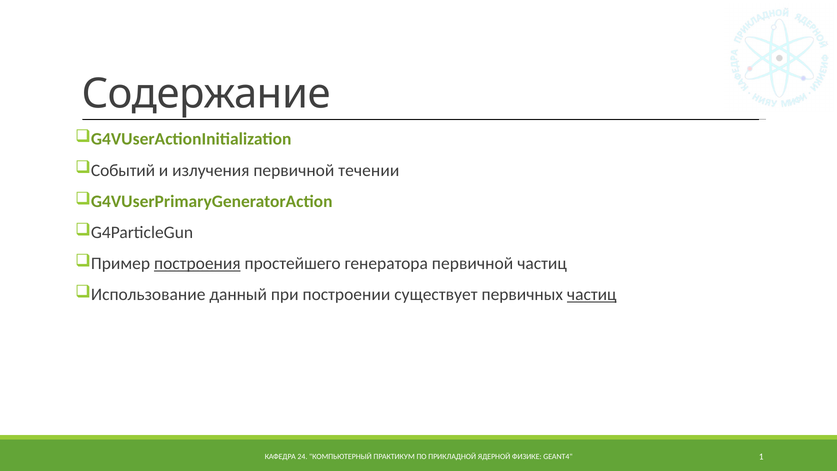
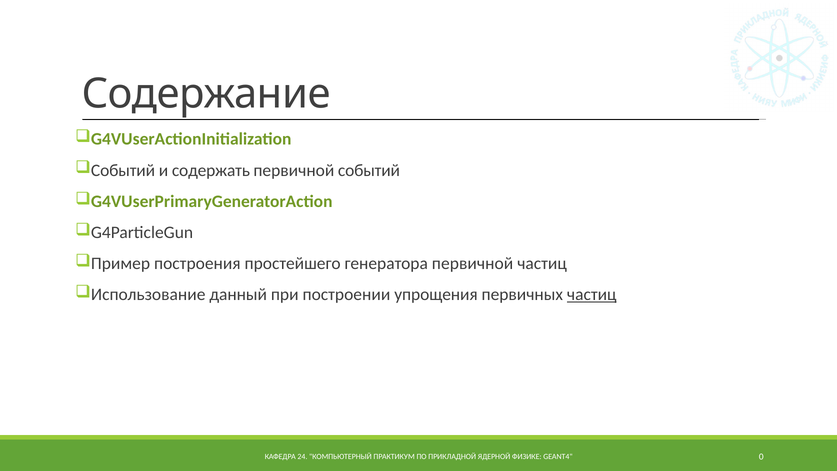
излучения: излучения -> содержать
первичной течении: течении -> событий
построения underline: present -> none
существует: существует -> упрощения
1: 1 -> 0
